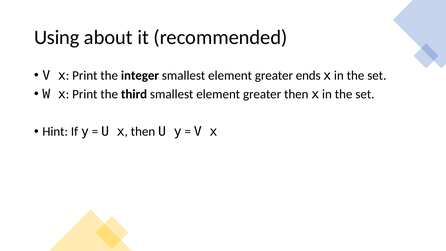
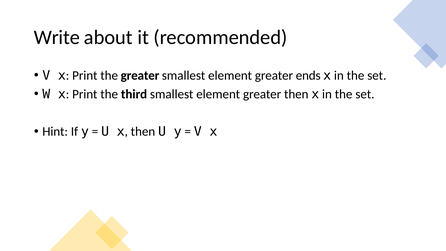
Using: Using -> Write
the integer: integer -> greater
